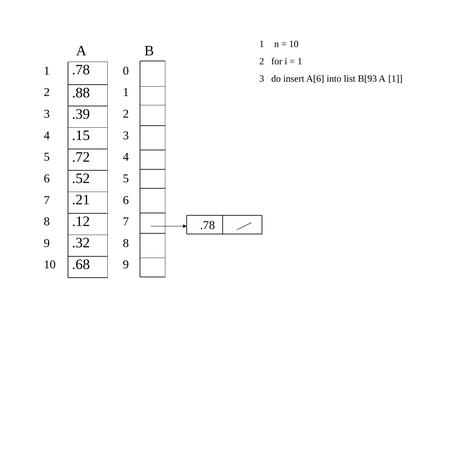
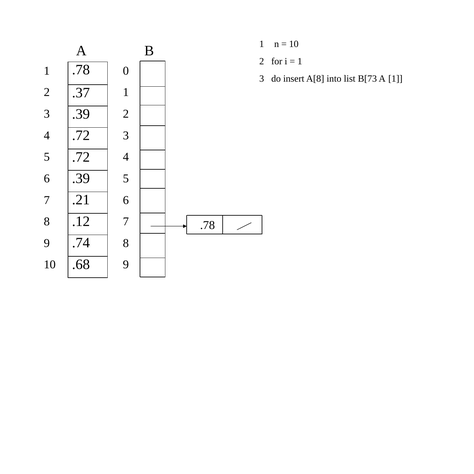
A[6: A[6 -> A[8
B[93: B[93 -> B[73
.88: .88 -> .37
.15 at (81, 136): .15 -> .72
.52 at (81, 178): .52 -> .39
.32: .32 -> .74
